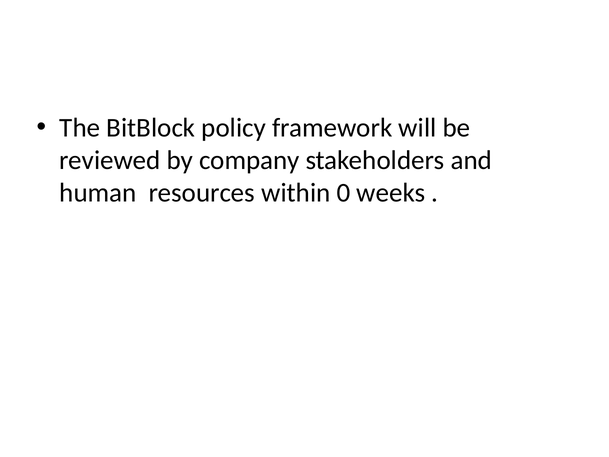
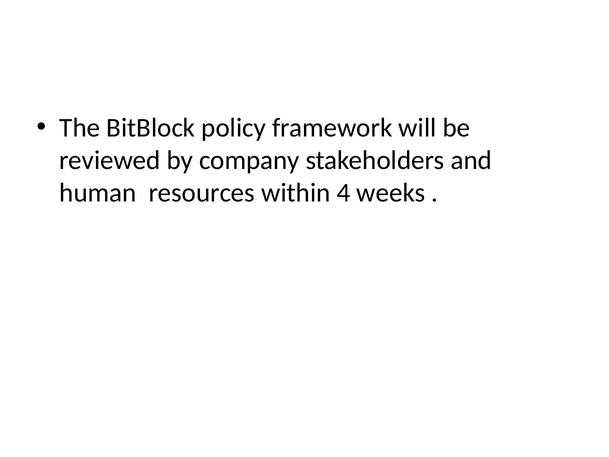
0: 0 -> 4
